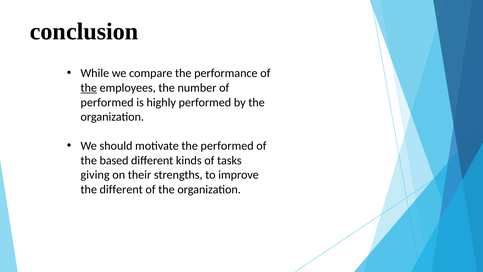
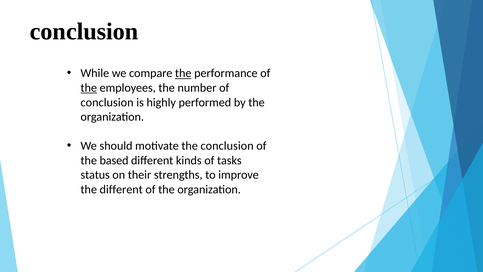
the at (183, 73) underline: none -> present
performed at (107, 102): performed -> conclusion
the performed: performed -> conclusion
giving: giving -> status
